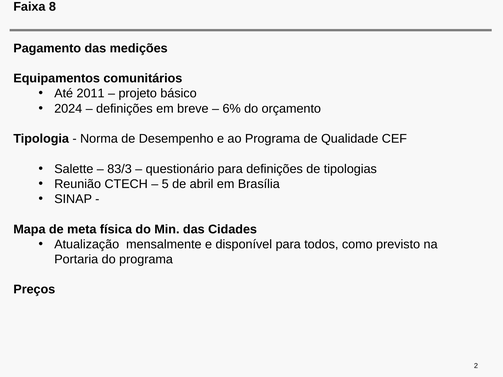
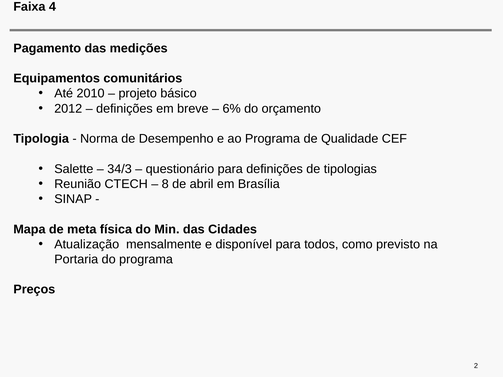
8: 8 -> 4
2011: 2011 -> 2010
2024: 2024 -> 2012
83/3: 83/3 -> 34/3
5: 5 -> 8
